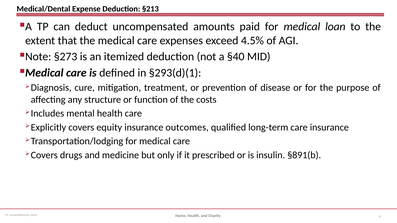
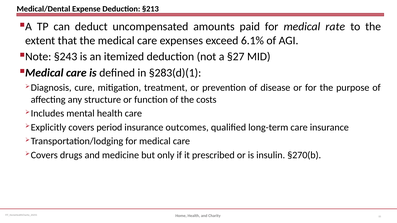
loan: loan -> rate
4.5%: 4.5% -> 6.1%
§273: §273 -> §243
§40: §40 -> §27
§293(d)(1: §293(d)(1 -> §283(d)(1
equity: equity -> period
§891(b: §891(b -> §270(b
